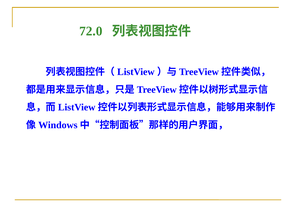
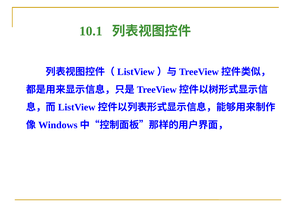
72.0: 72.0 -> 10.1
